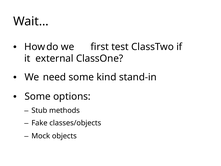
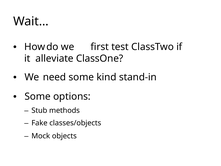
external: external -> alleviate
